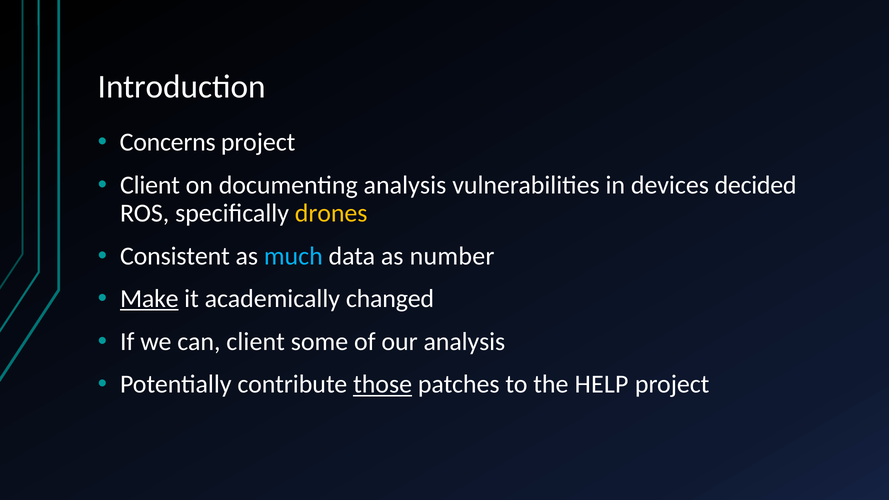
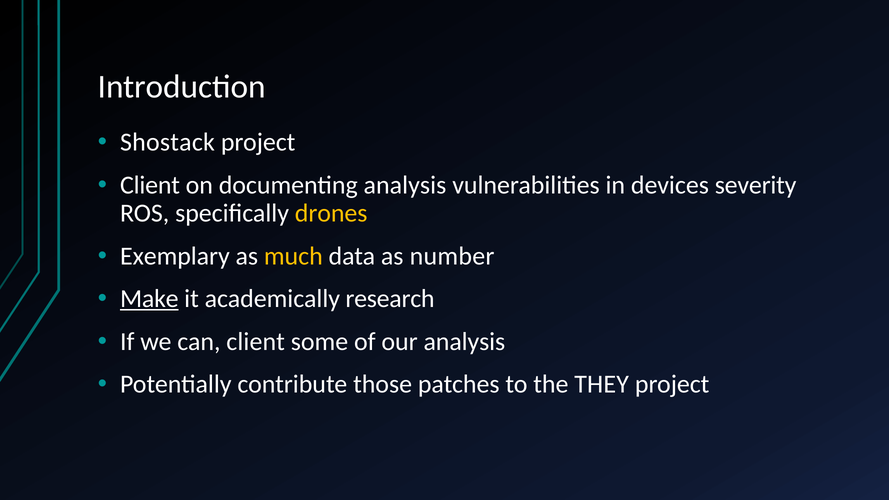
Concerns: Concerns -> Shostack
decided: decided -> severity
Consistent: Consistent -> Exemplary
much colour: light blue -> yellow
changed: changed -> research
those underline: present -> none
HELP: HELP -> THEY
